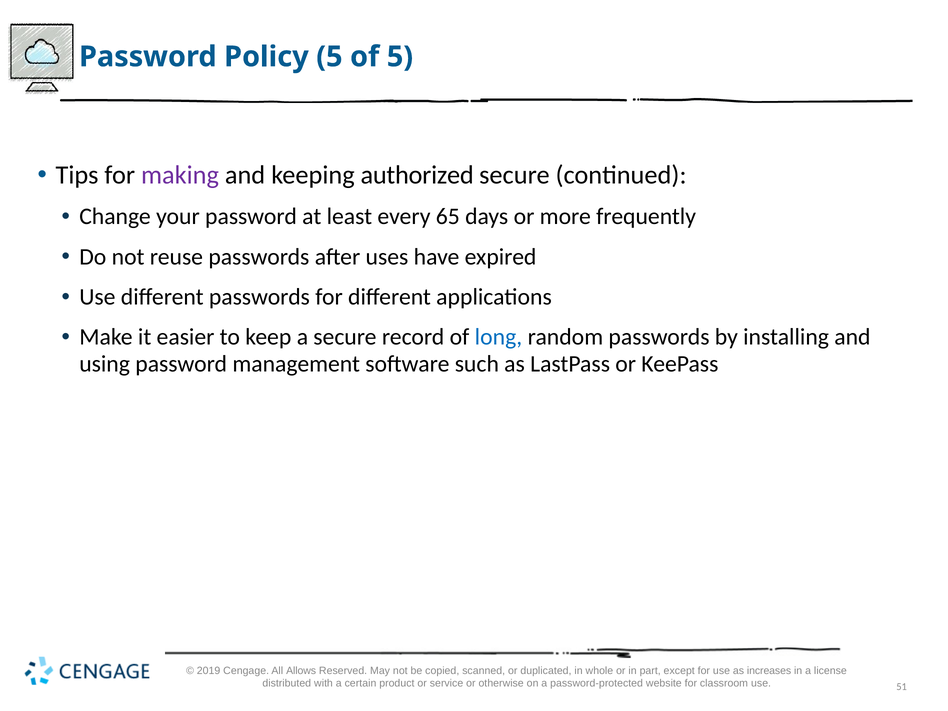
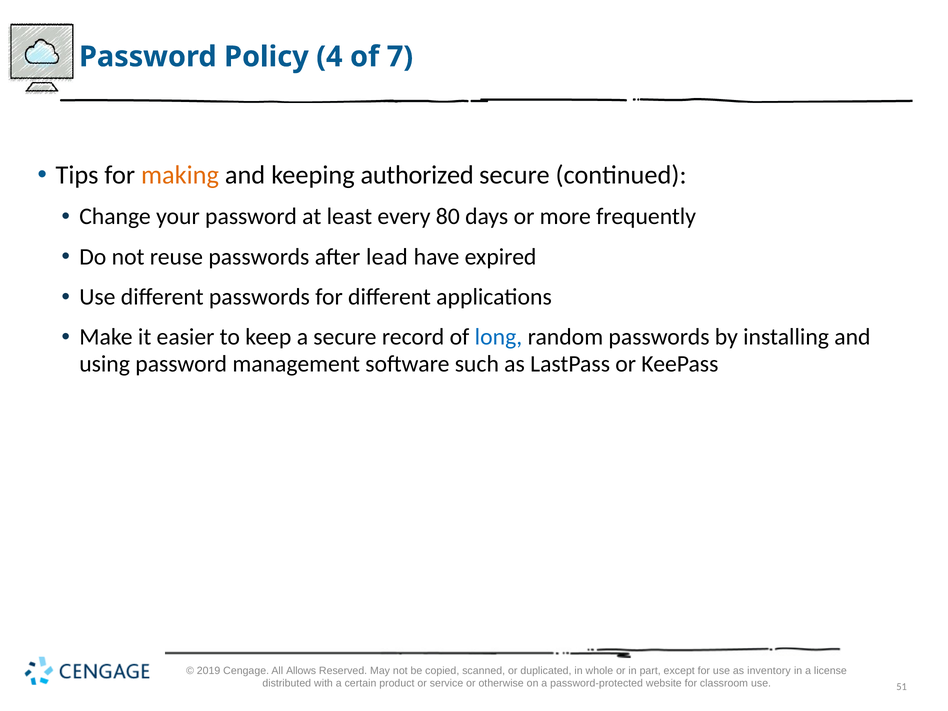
Policy 5: 5 -> 4
of 5: 5 -> 7
making colour: purple -> orange
65: 65 -> 80
uses: uses -> lead
increases: increases -> inventory
